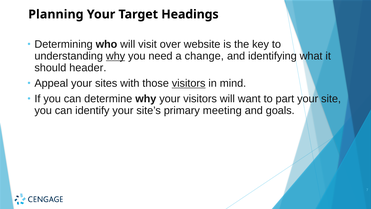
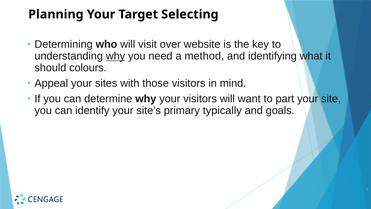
Headings: Headings -> Selecting
change: change -> method
header: header -> colours
visitors at (189, 83) underline: present -> none
meeting: meeting -> typically
